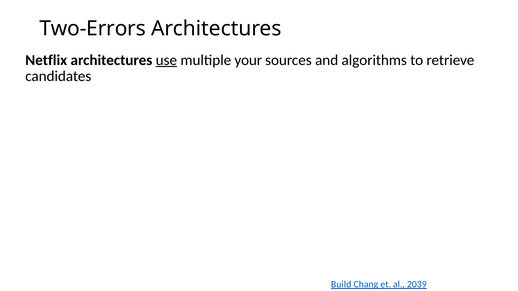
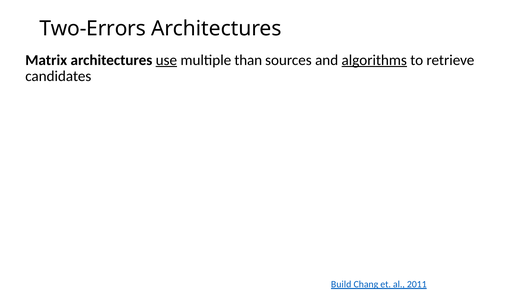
Netflix: Netflix -> Matrix
your: your -> than
algorithms underline: none -> present
2039: 2039 -> 2011
